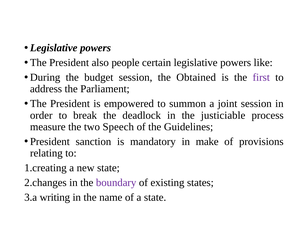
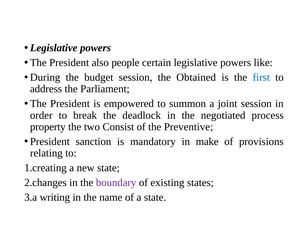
first colour: purple -> blue
justiciable: justiciable -> negotiated
measure: measure -> property
Speech: Speech -> Consist
Guidelines: Guidelines -> Preventive
